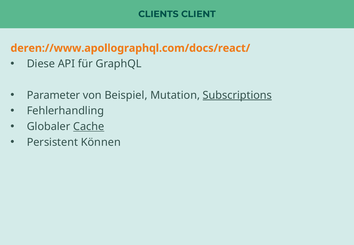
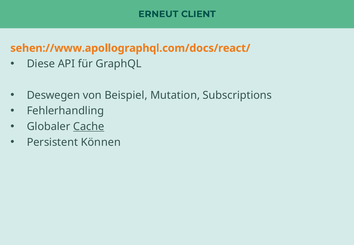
CLIENTS: CLIENTS -> ERNEUT
deren://www.apollographql.com/docs/react/: deren://www.apollographql.com/docs/react/ -> sehen://www.apollographql.com/docs/react/
Parameter: Parameter -> Deswegen
Subscriptions underline: present -> none
